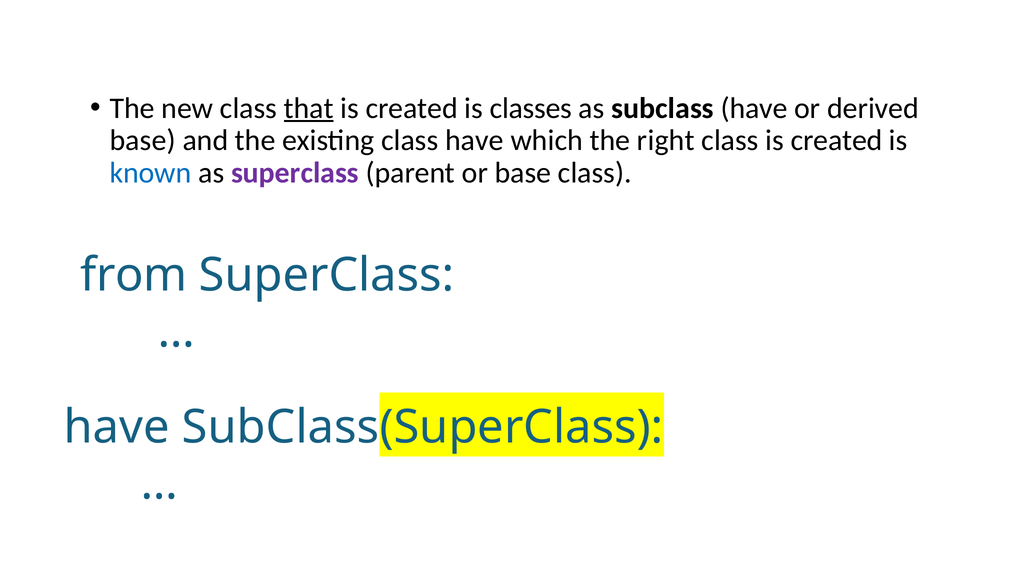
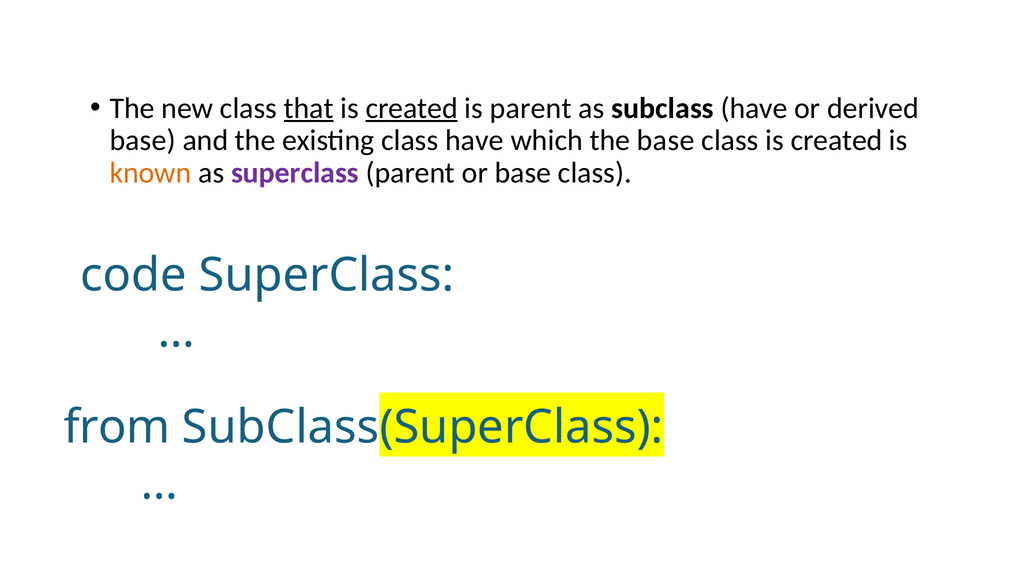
created at (412, 108) underline: none -> present
is classes: classes -> parent
the right: right -> base
known colour: blue -> orange
from: from -> code
have at (117, 428): have -> from
